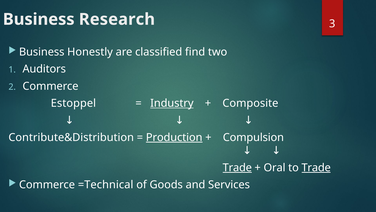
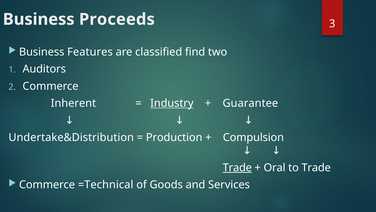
Research: Research -> Proceeds
Honestly: Honestly -> Features
Estoppel: Estoppel -> Inherent
Composite: Composite -> Guarantee
Contribute&Distribution: Contribute&Distribution -> Undertake&Distribution
Production underline: present -> none
Trade at (316, 167) underline: present -> none
